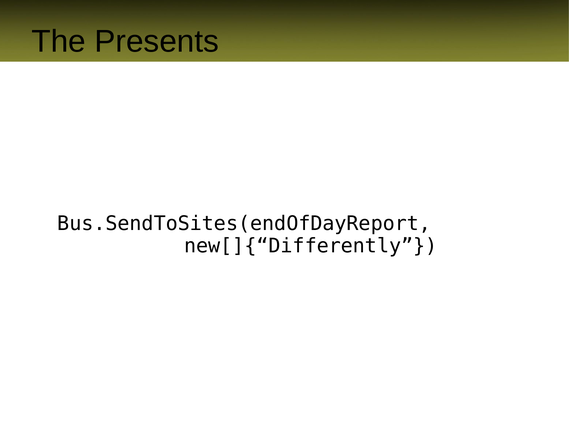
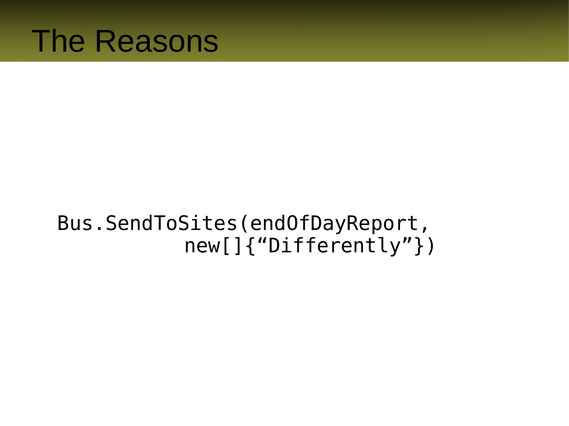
Presents: Presents -> Reasons
